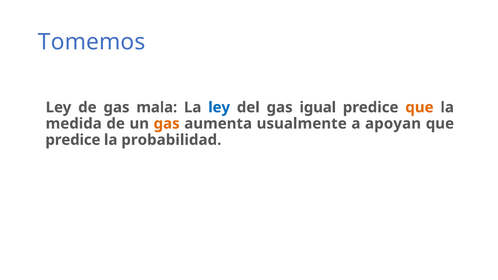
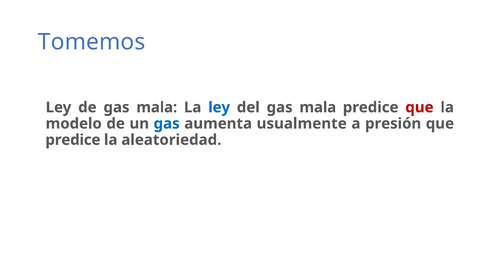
del gas igual: igual -> mala
que at (419, 107) colour: orange -> red
medida: medida -> modelo
gas at (167, 124) colour: orange -> blue
apoyan: apoyan -> presión
probabilidad: probabilidad -> aleatoriedad
